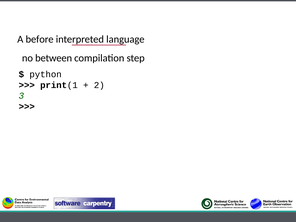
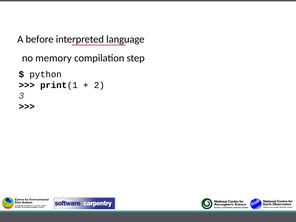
between: between -> memory
